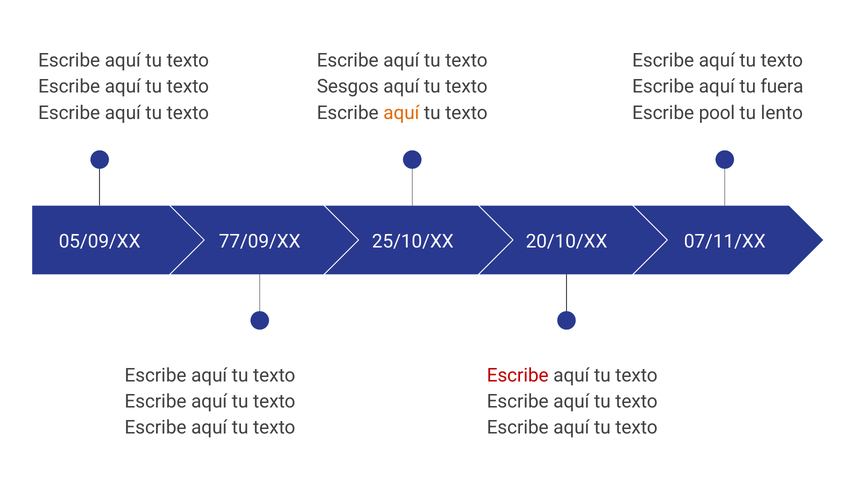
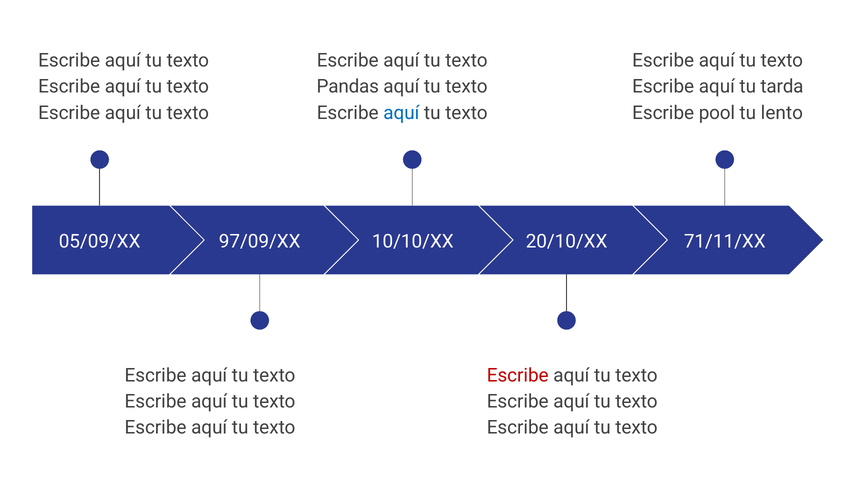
Sesgos: Sesgos -> Pandas
fuera: fuera -> tarda
aquí at (401, 113) colour: orange -> blue
77/09/XX: 77/09/XX -> 97/09/XX
25/10/XX: 25/10/XX -> 10/10/XX
07/11/XX: 07/11/XX -> 71/11/XX
